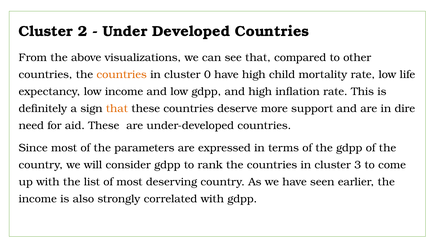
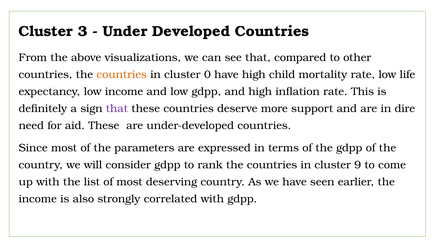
2: 2 -> 3
that at (117, 109) colour: orange -> purple
3: 3 -> 9
